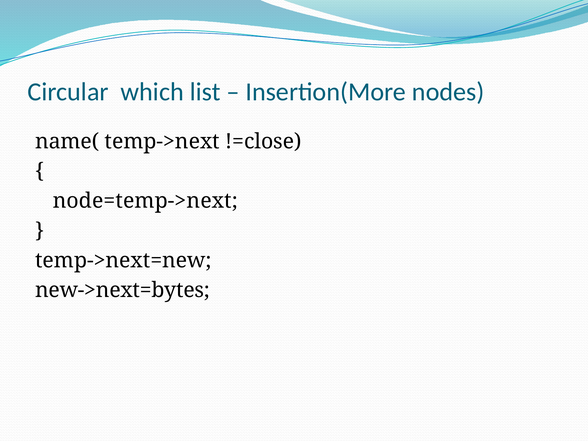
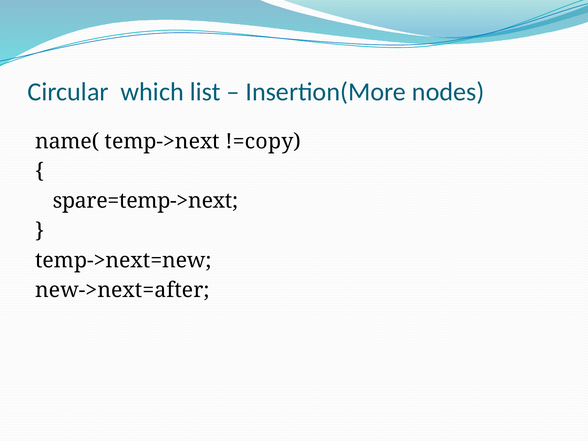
!=close: !=close -> !=copy
node=temp->next: node=temp->next -> spare=temp->next
new->next=bytes: new->next=bytes -> new->next=after
